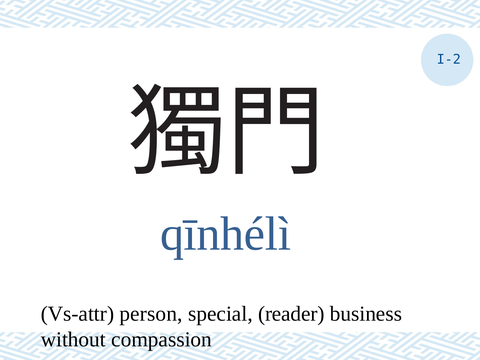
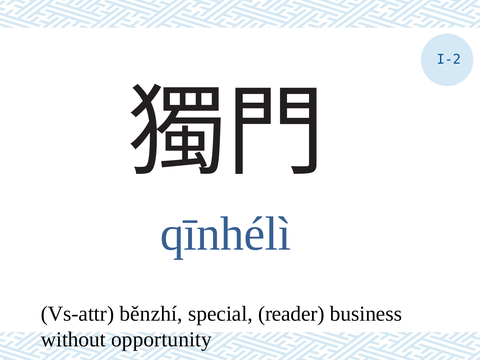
person: person -> běnzhí
compassion: compassion -> opportunity
